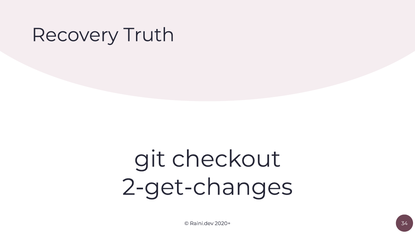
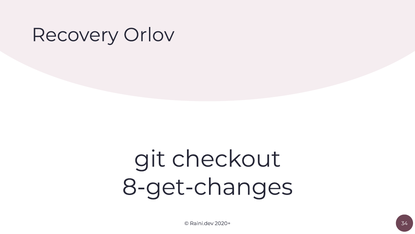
Truth: Truth -> Orlov
2-get-changes: 2-get-changes -> 8-get-changes
